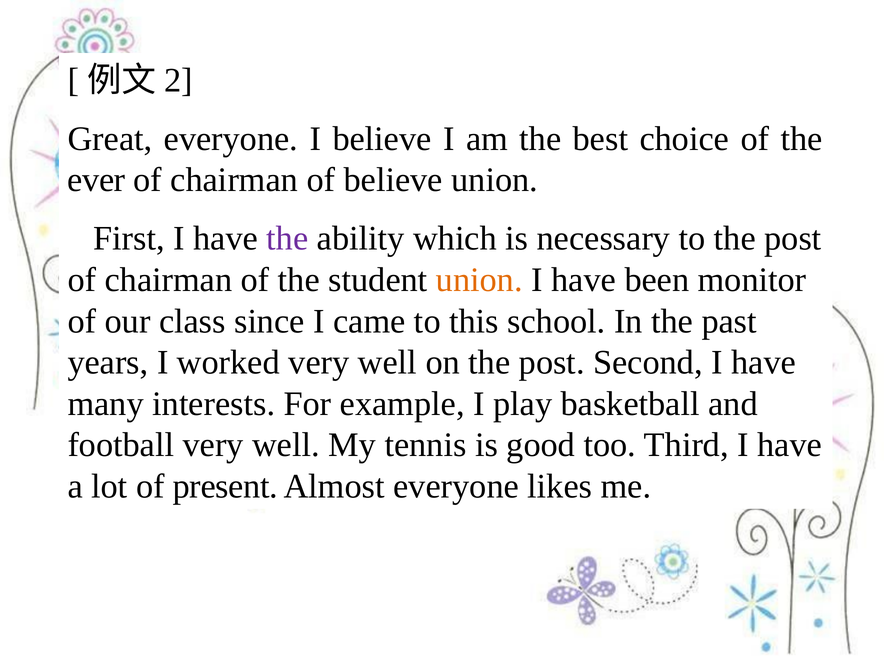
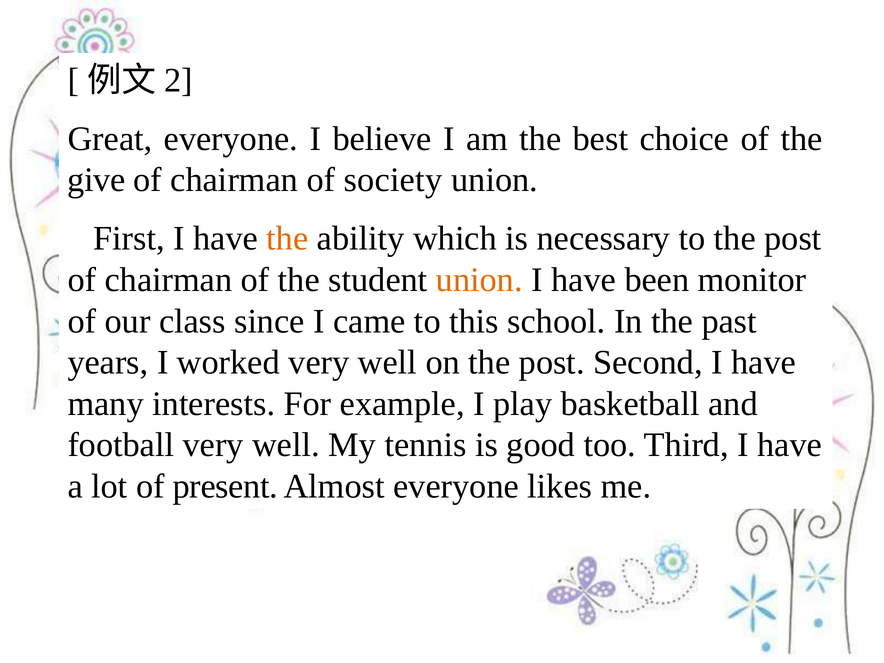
ever: ever -> give
of believe: believe -> society
the at (287, 239) colour: purple -> orange
